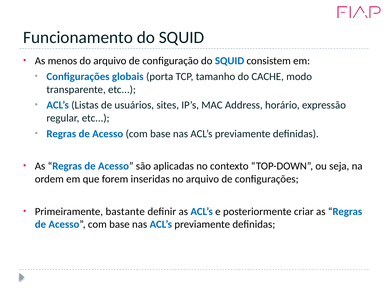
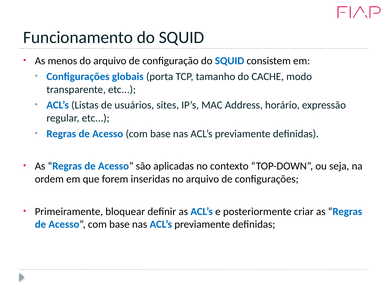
bastante: bastante -> bloquear
